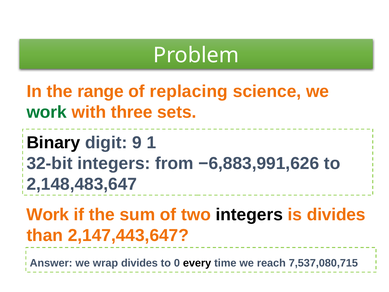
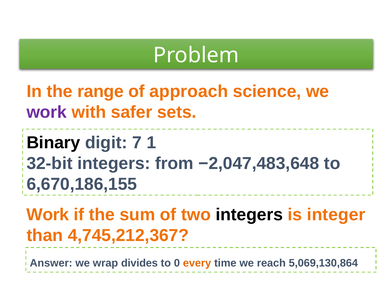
replacing: replacing -> approach
work at (47, 112) colour: green -> purple
three: three -> safer
9: 9 -> 7
−6,883,991,626: −6,883,991,626 -> −2,047,483,648
2,148,483,647: 2,148,483,647 -> 6,670,186,155
is divides: divides -> integer
2,147,443,647: 2,147,443,647 -> 4,745,212,367
every colour: black -> orange
7,537,080,715: 7,537,080,715 -> 5,069,130,864
